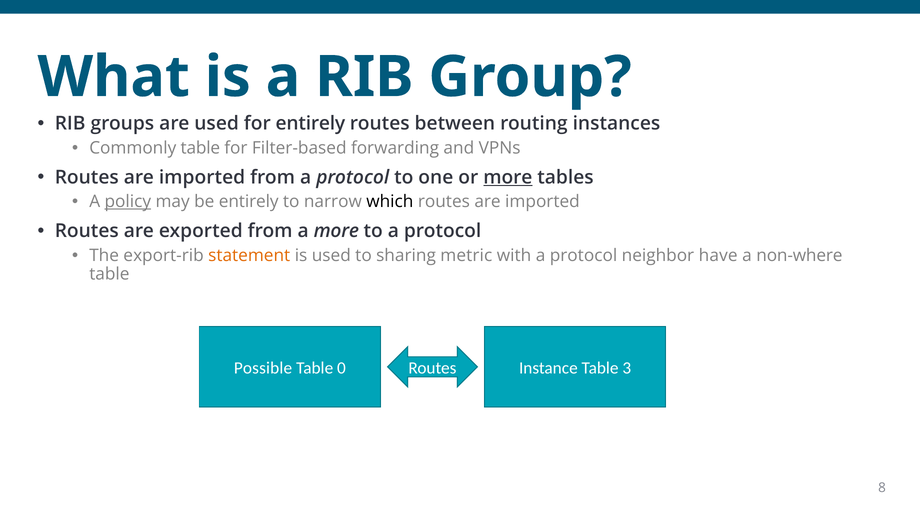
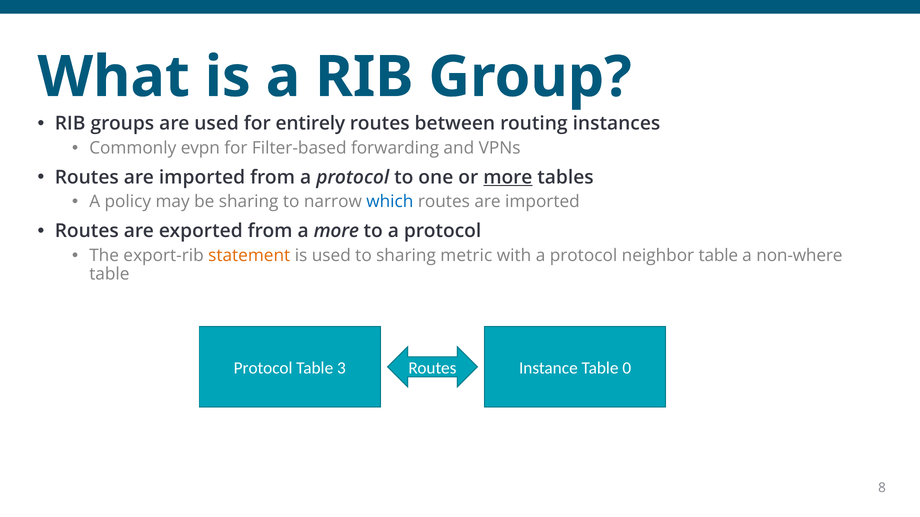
Commonly table: table -> evpn
policy underline: present -> none
be entirely: entirely -> sharing
which colour: black -> blue
neighbor have: have -> table
Possible at (263, 368): Possible -> Protocol
0: 0 -> 3
3: 3 -> 0
